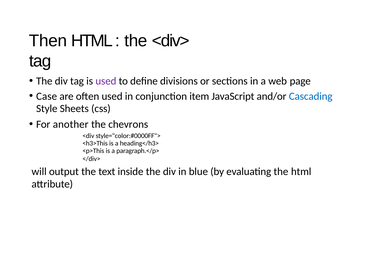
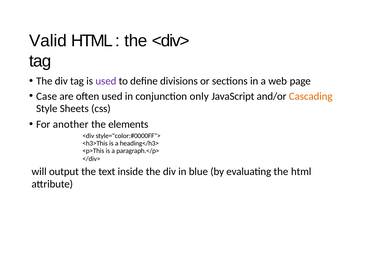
Then: Then -> Valid
item: item -> only
Cascading colour: blue -> orange
chevrons: chevrons -> elements
